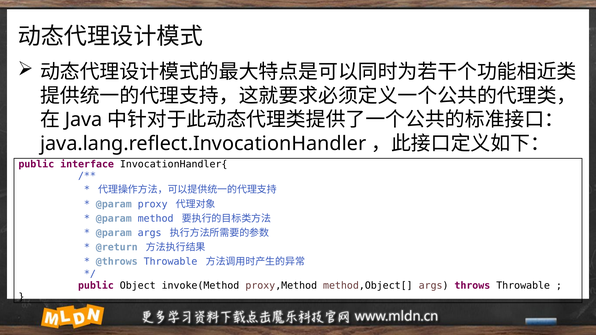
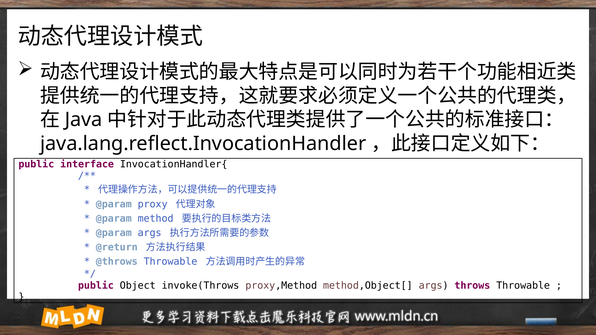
invoke(Method: invoke(Method -> invoke(Throws
